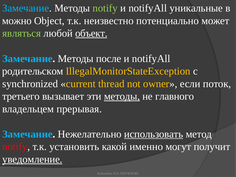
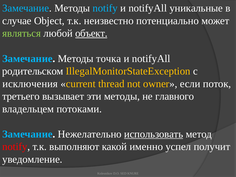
notify at (105, 8) colour: light green -> light blue
можно: можно -> случае
после: после -> точка
synchronized: synchronized -> исключения
методы at (122, 96) underline: present -> none
прерывая: прерывая -> потоками
установить: установить -> выполняют
могут: могут -> успел
уведомление underline: present -> none
